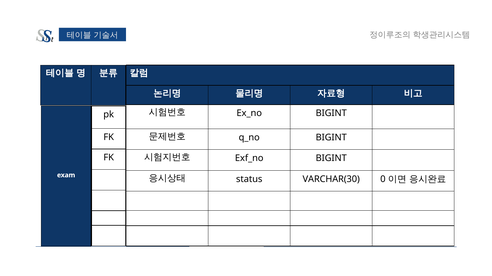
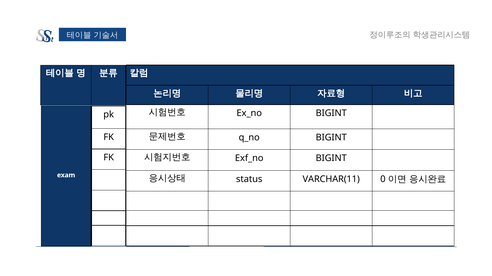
VARCHAR(30: VARCHAR(30 -> VARCHAR(11
